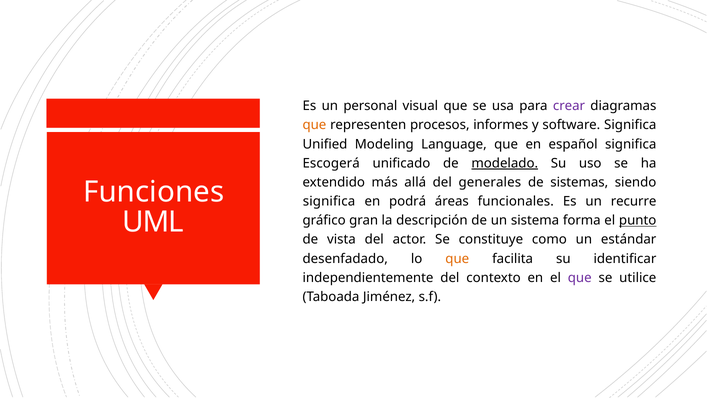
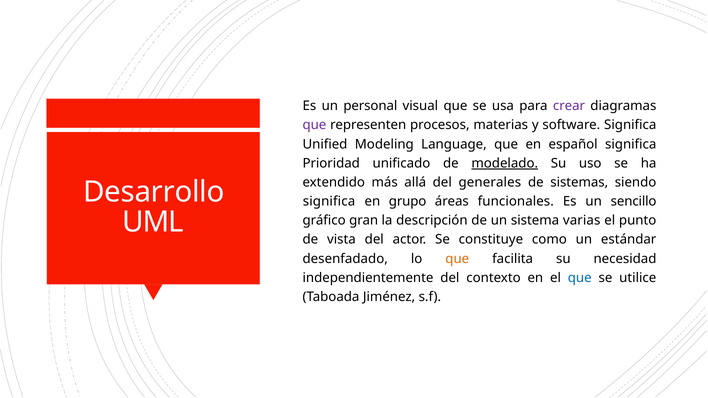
que at (314, 125) colour: orange -> purple
informes: informes -> materias
Escogerá: Escogerá -> Prioridad
Funciones: Funciones -> Desarrollo
podrá: podrá -> grupo
recurre: recurre -> sencillo
forma: forma -> varias
punto underline: present -> none
identificar: identificar -> necesidad
que at (580, 278) colour: purple -> blue
